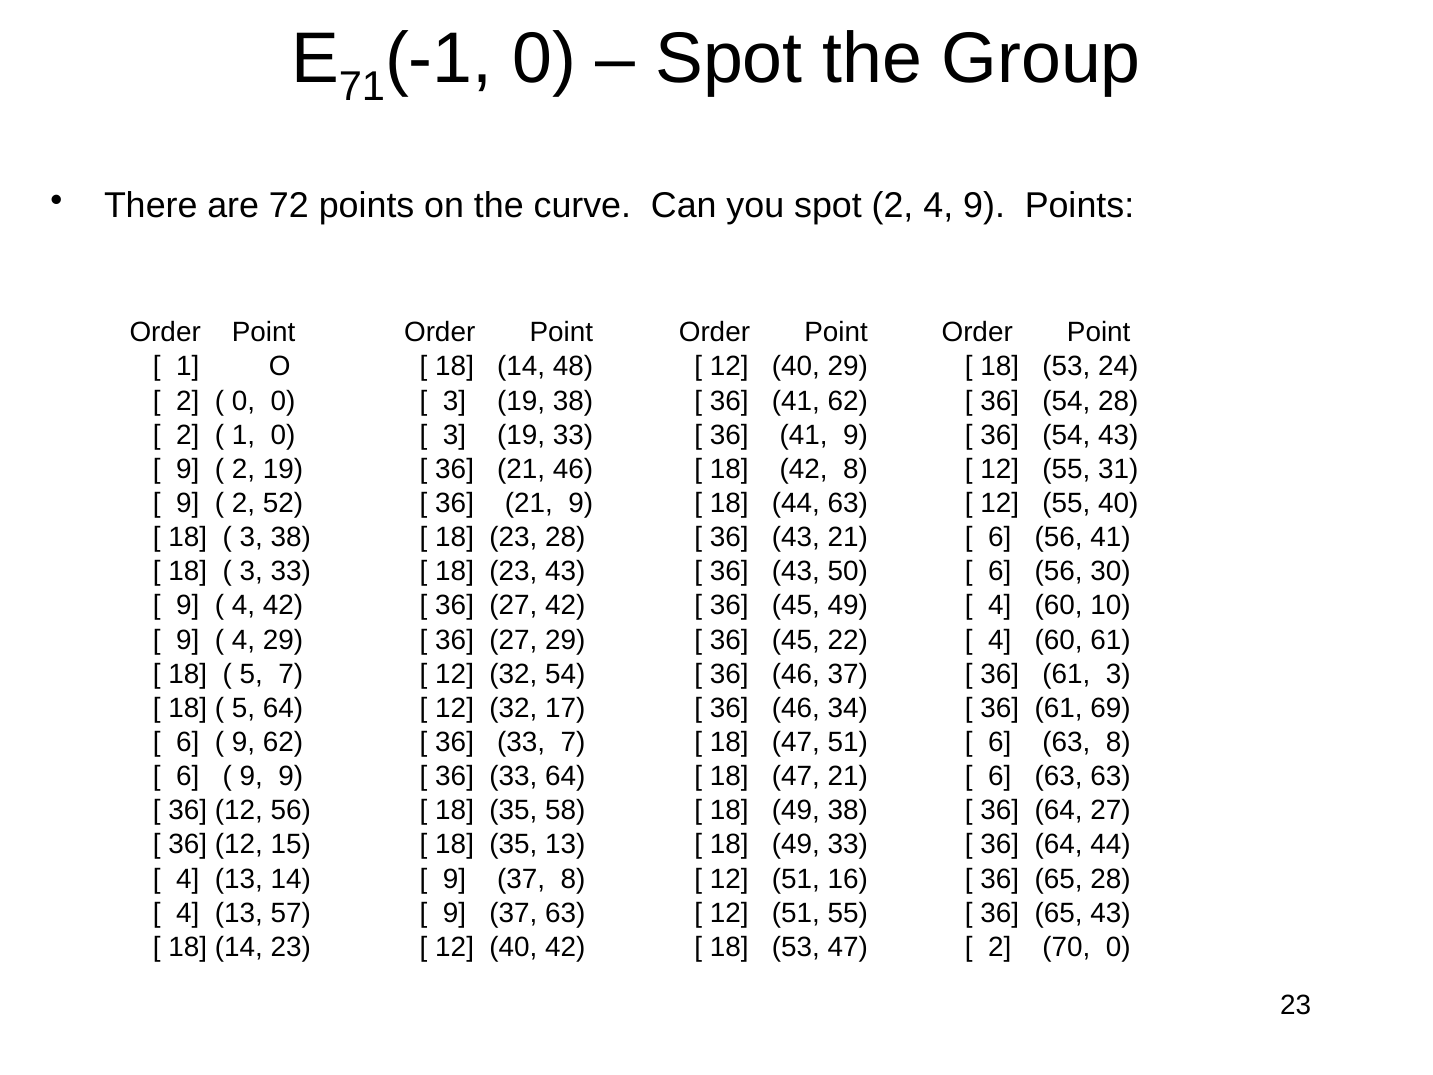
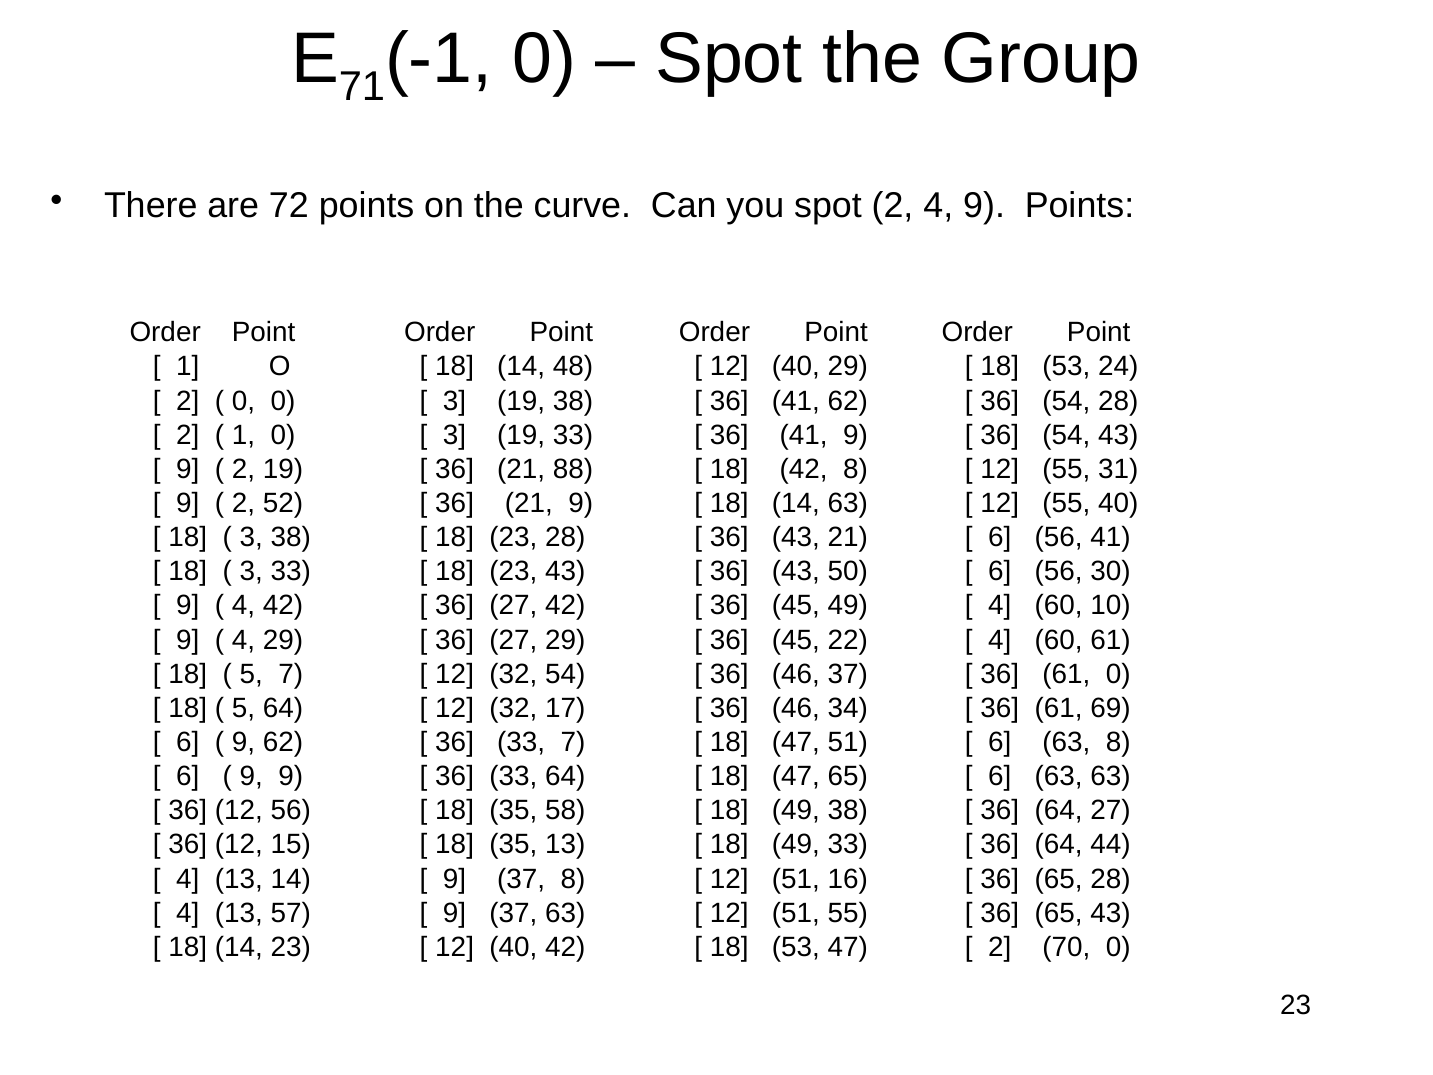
21 46: 46 -> 88
44 at (796, 503): 44 -> 14
61 3: 3 -> 0
47 21: 21 -> 65
